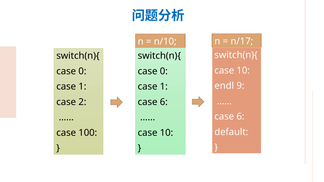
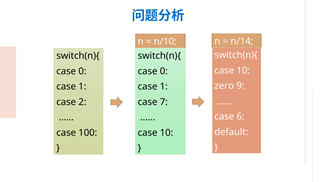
n/17: n/17 -> n/14
endl: endl -> zero
6 at (164, 102): 6 -> 7
